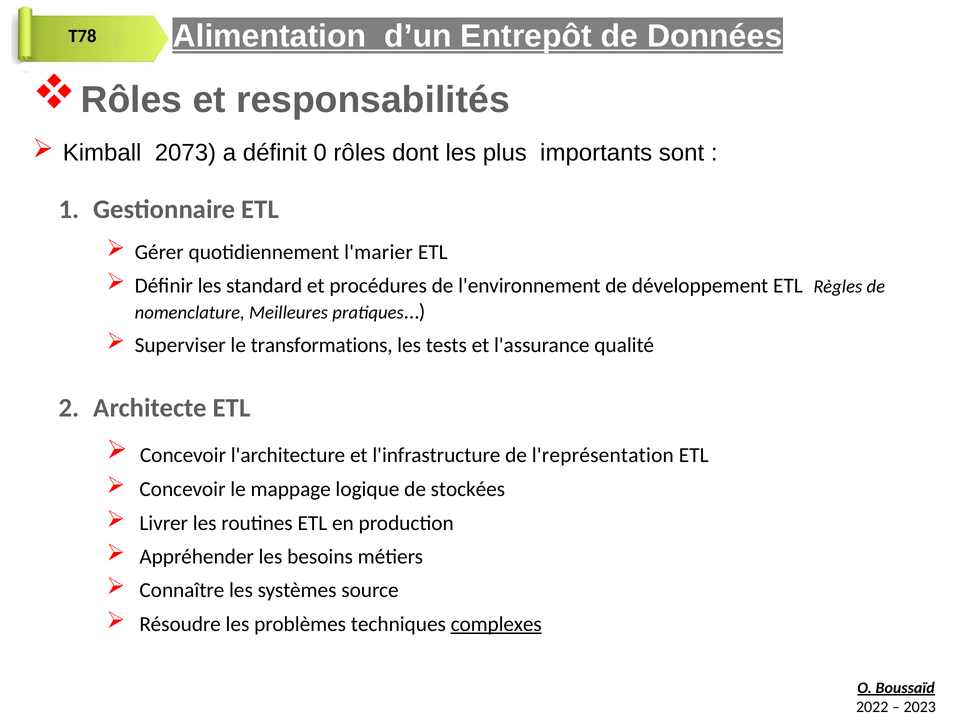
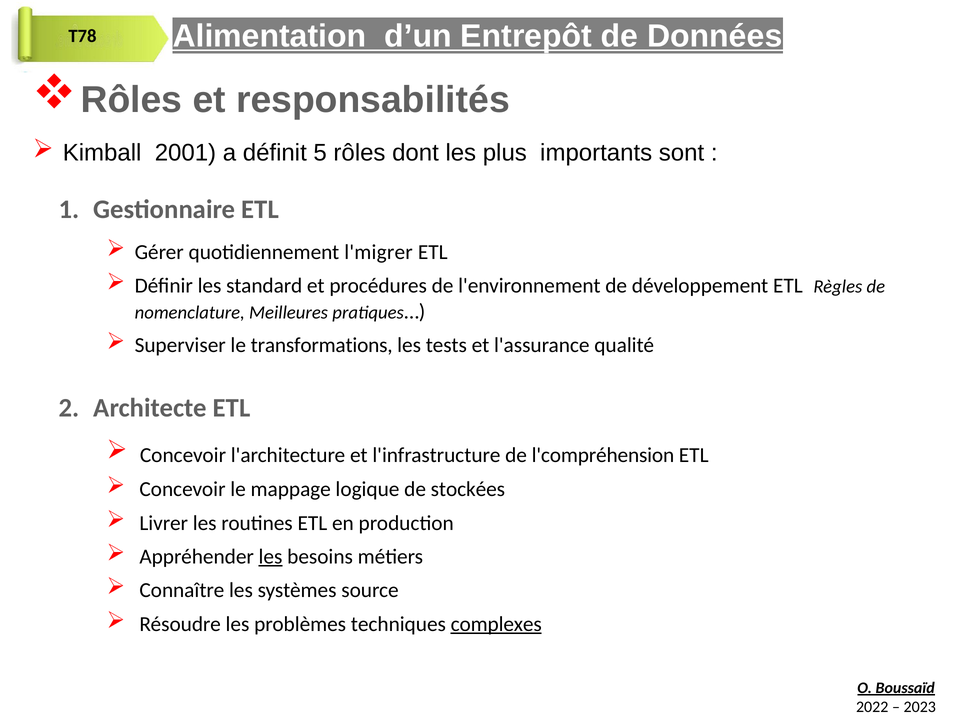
2073: 2073 -> 2001
0: 0 -> 5
l'marier: l'marier -> l'migrer
l'représentation: l'représentation -> l'compréhension
les at (271, 557) underline: none -> present
